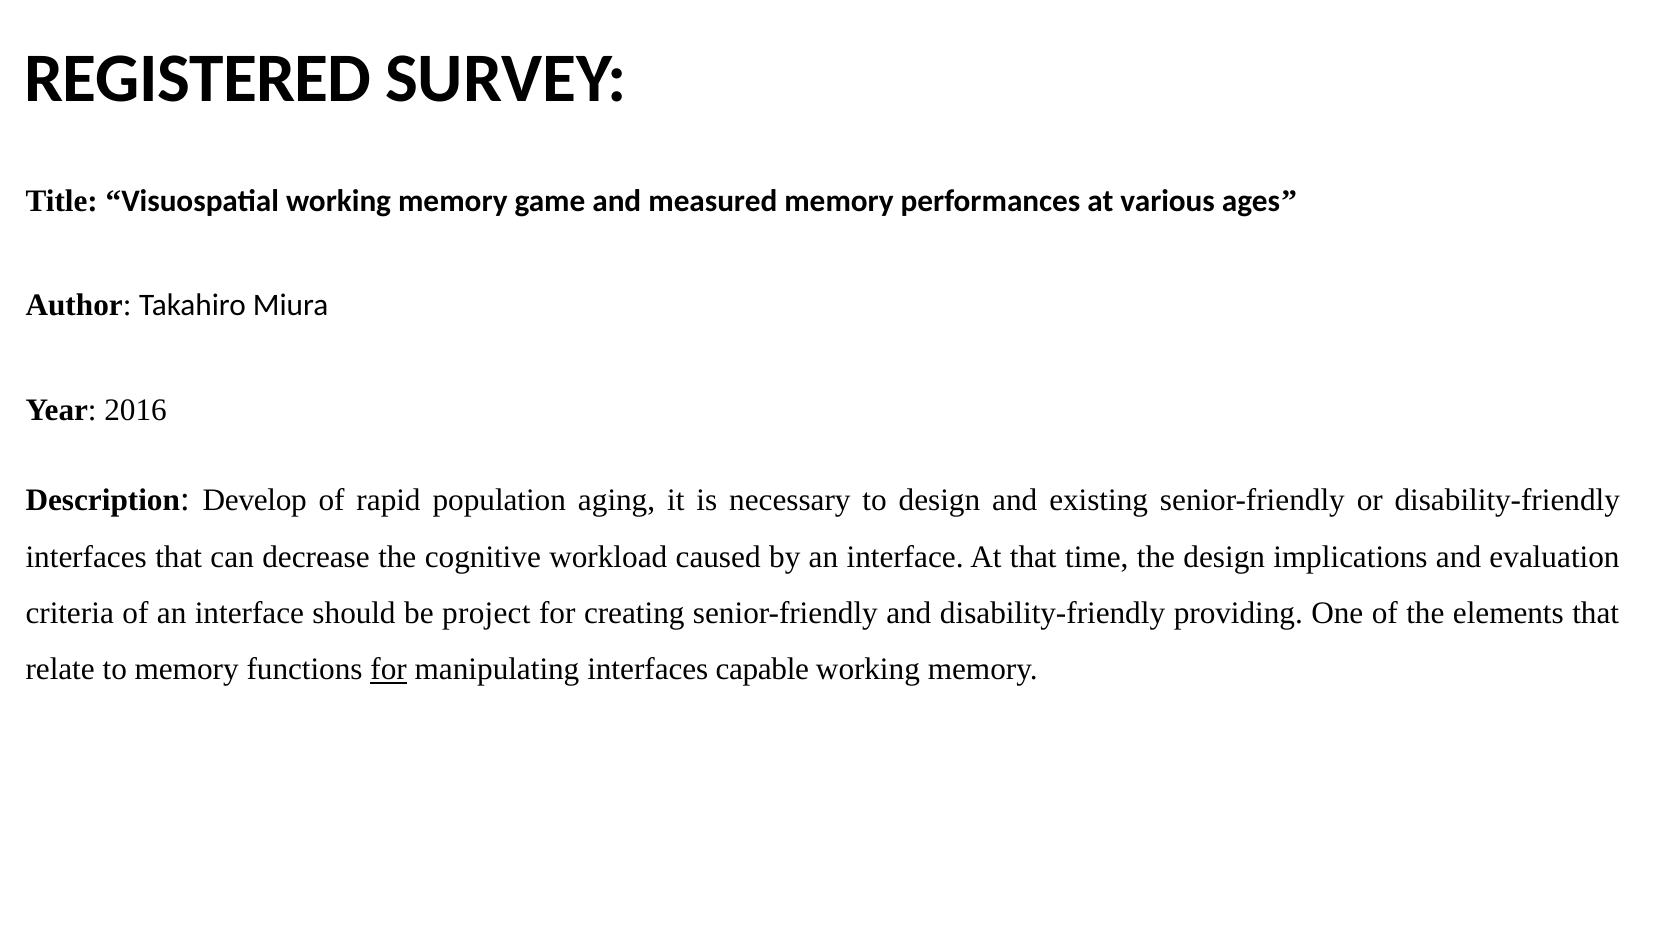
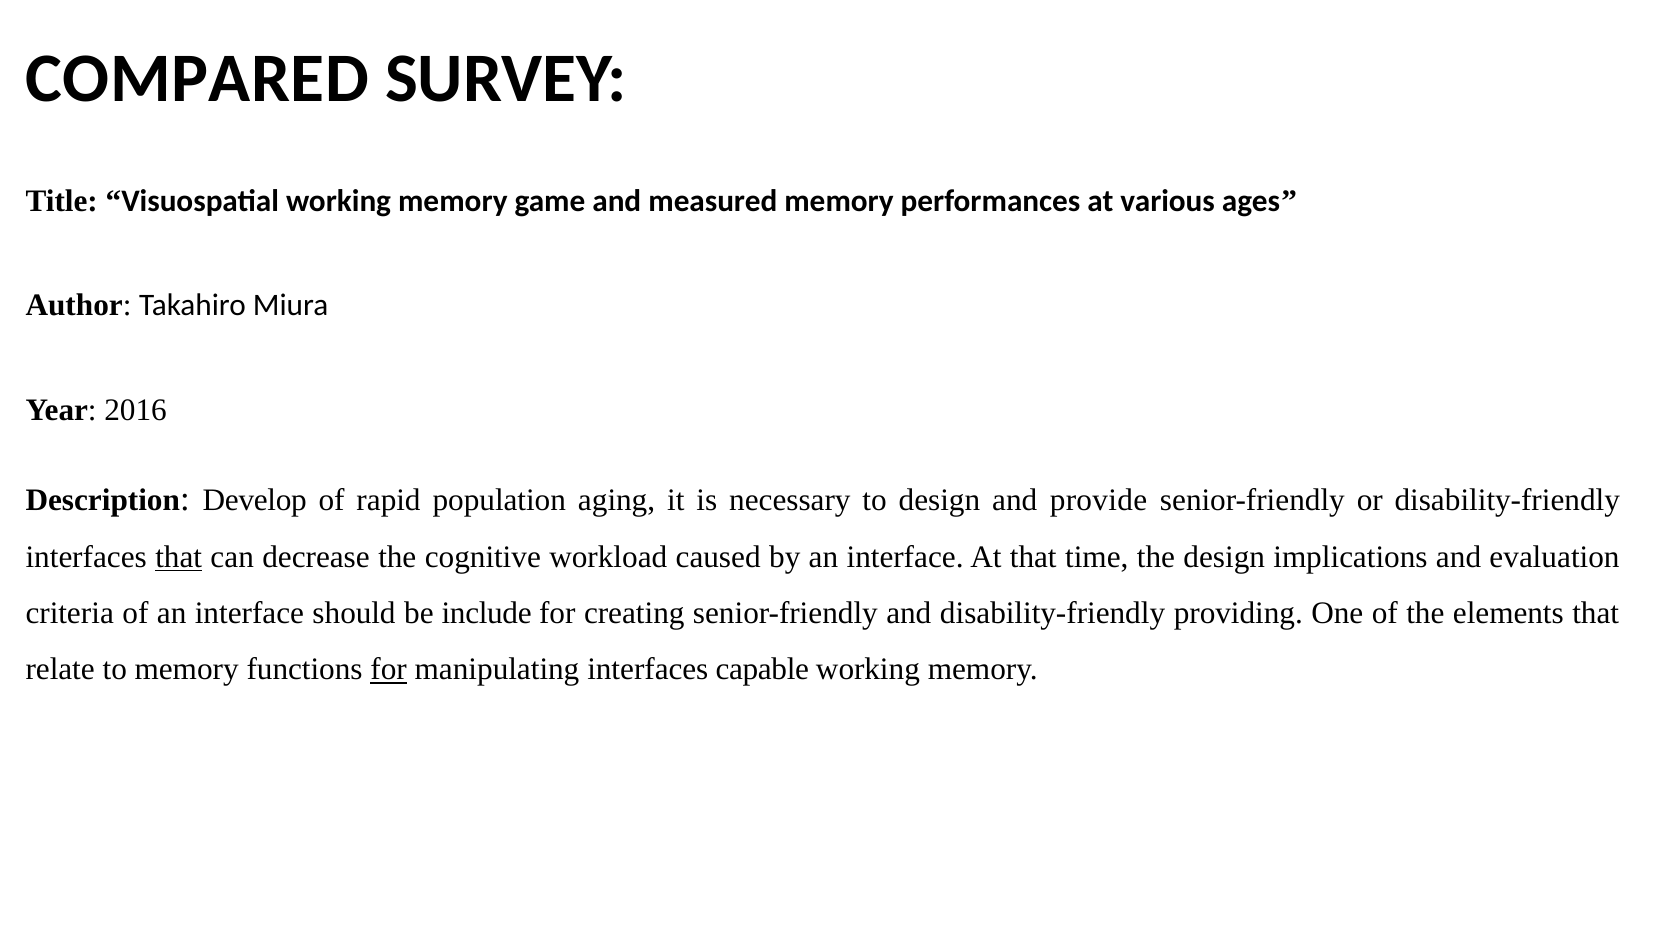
REGISTERED: REGISTERED -> COMPARED
existing: existing -> provide
that at (179, 557) underline: none -> present
project: project -> include
